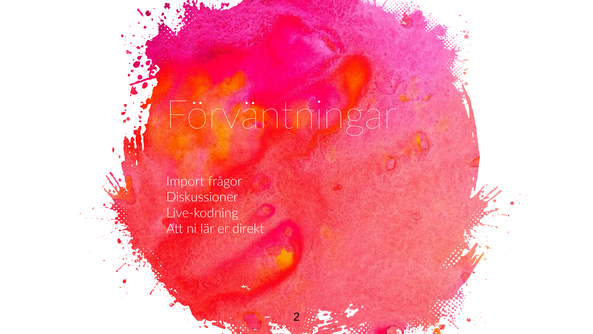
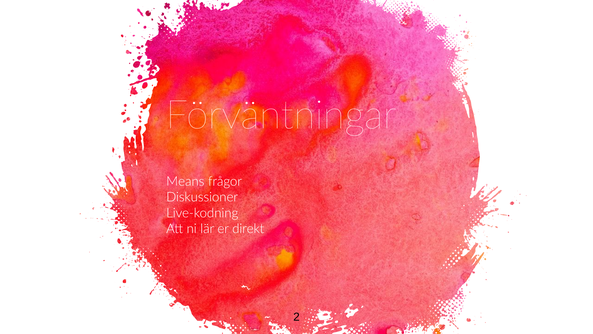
Import: Import -> Means
